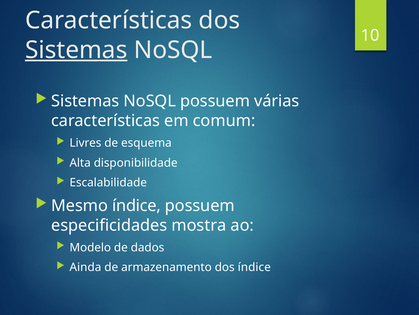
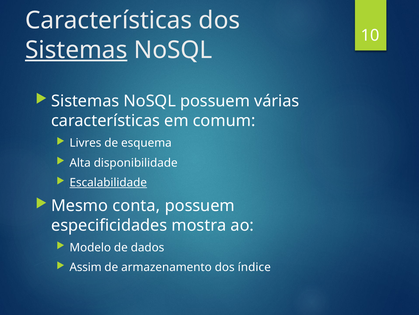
Escalabilidade underline: none -> present
Mesmo índice: índice -> conta
Ainda: Ainda -> Assim
